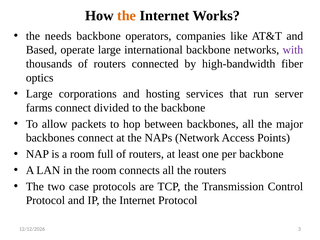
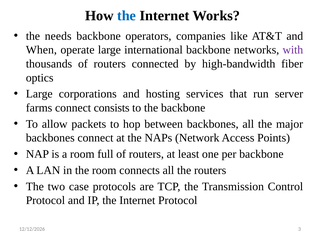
the at (127, 16) colour: orange -> blue
Based: Based -> When
divided: divided -> consists
